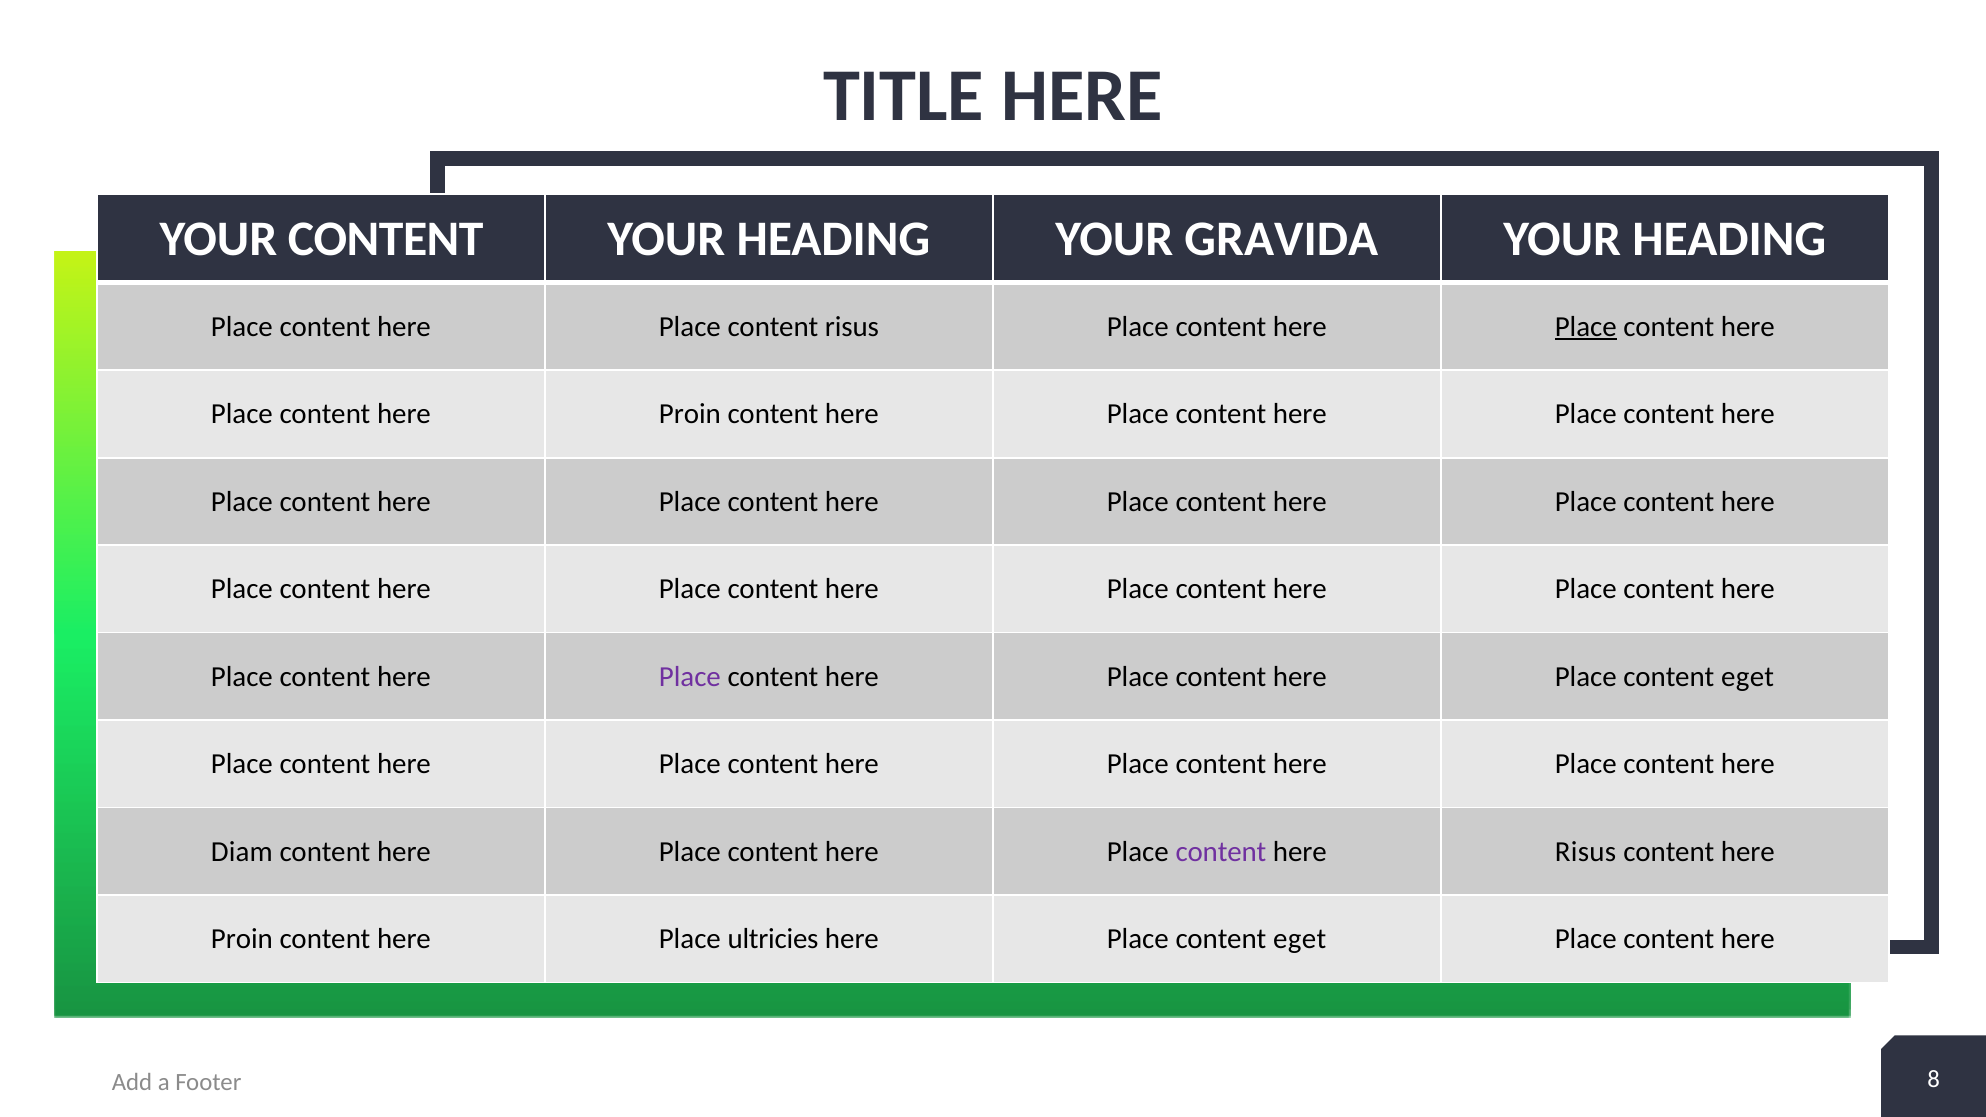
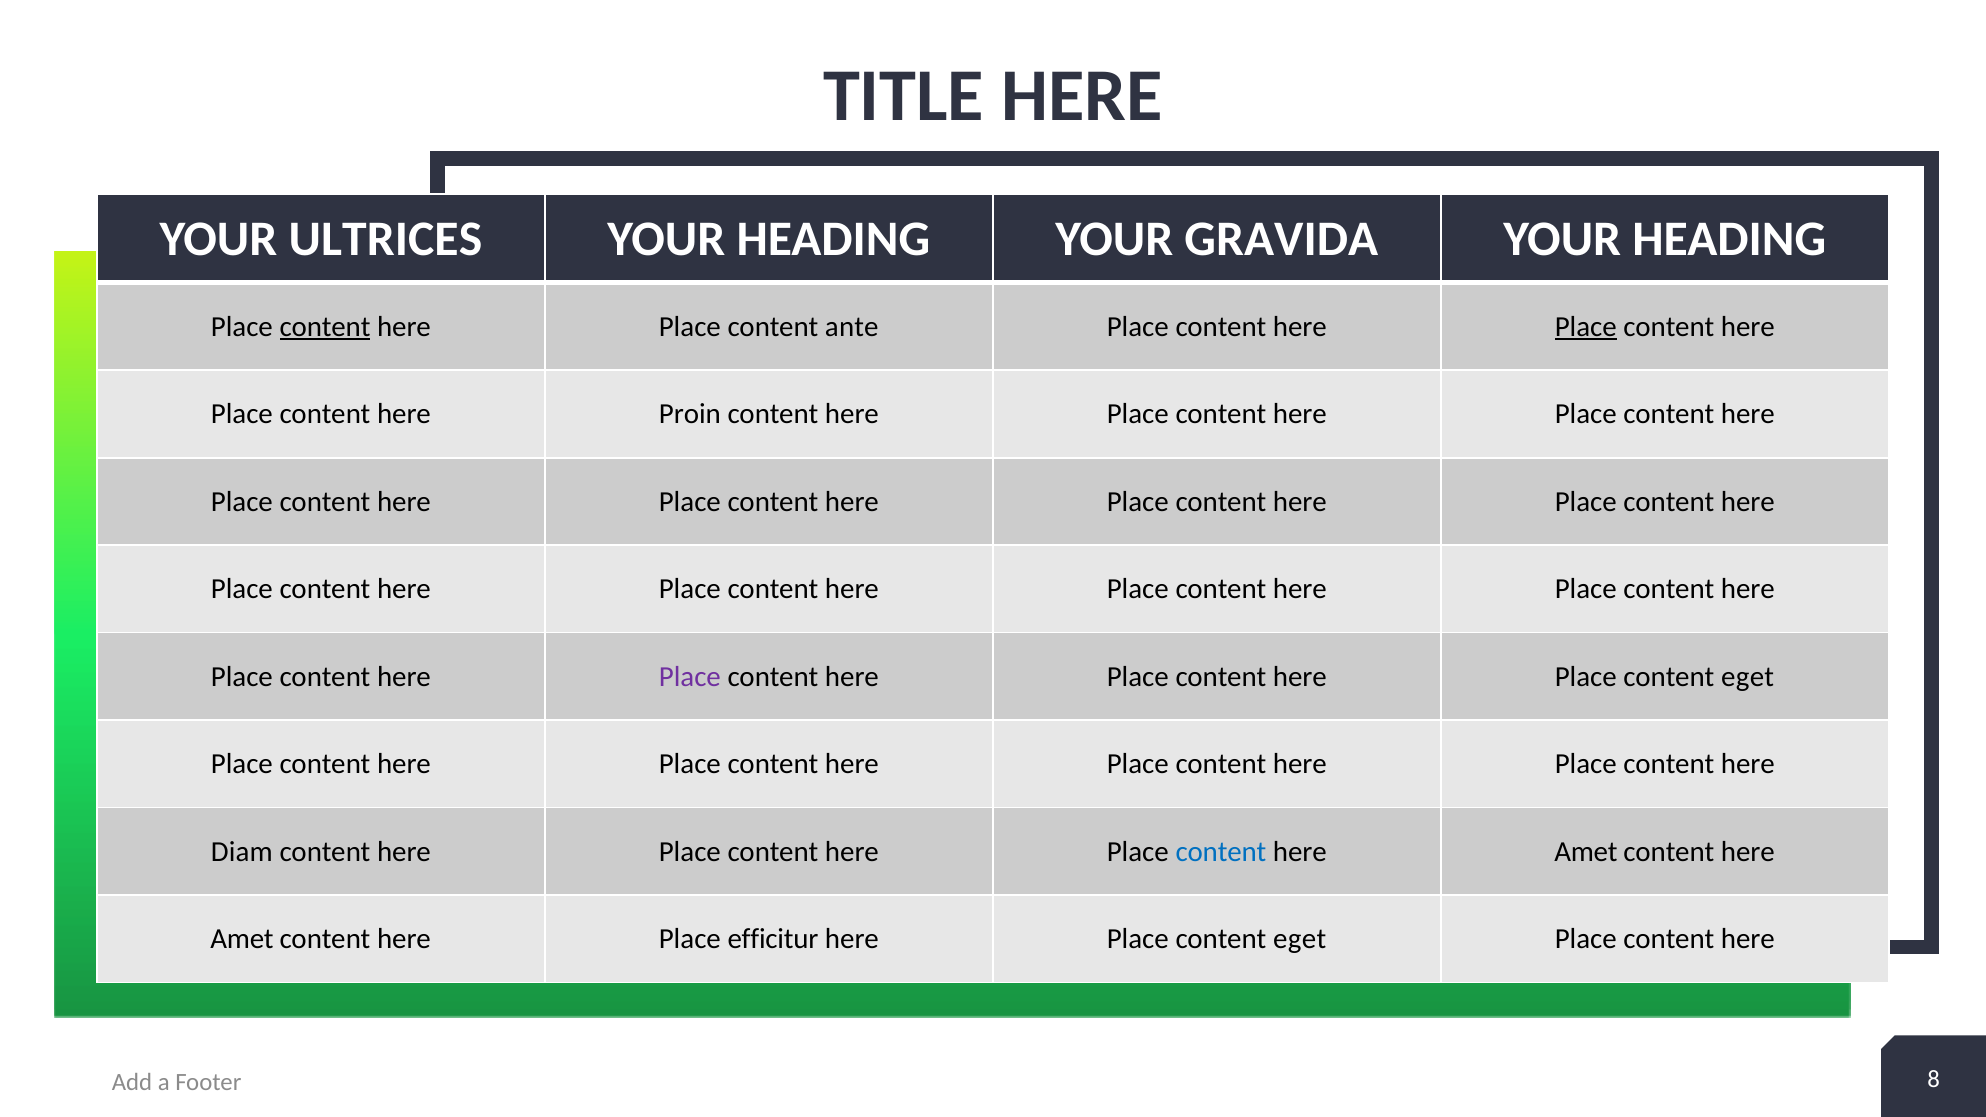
YOUR CONTENT: CONTENT -> ULTRICES
content at (325, 327) underline: none -> present
content risus: risus -> ante
content at (1221, 852) colour: purple -> blue
Risus at (1586, 852): Risus -> Amet
Proin at (242, 939): Proin -> Amet
ultricies: ultricies -> efficitur
